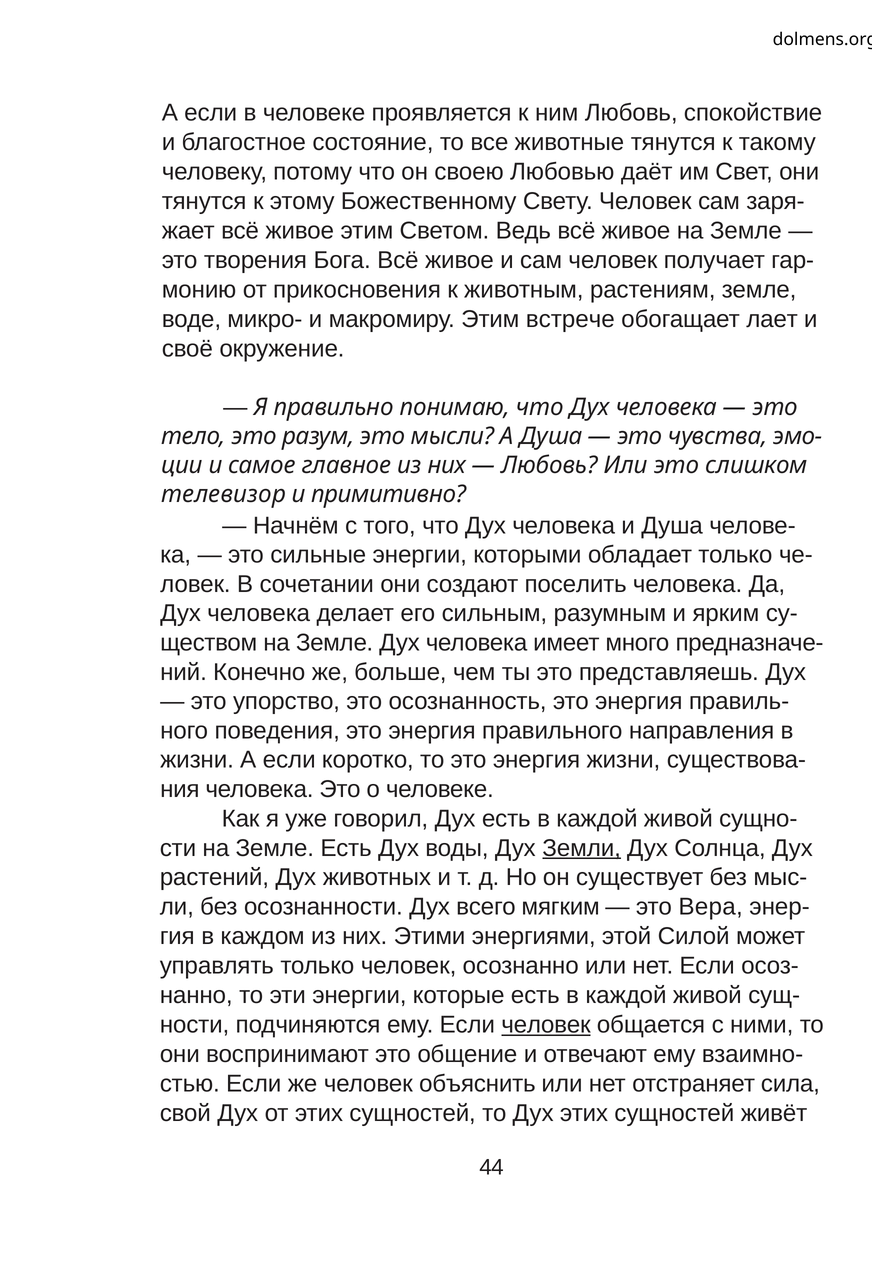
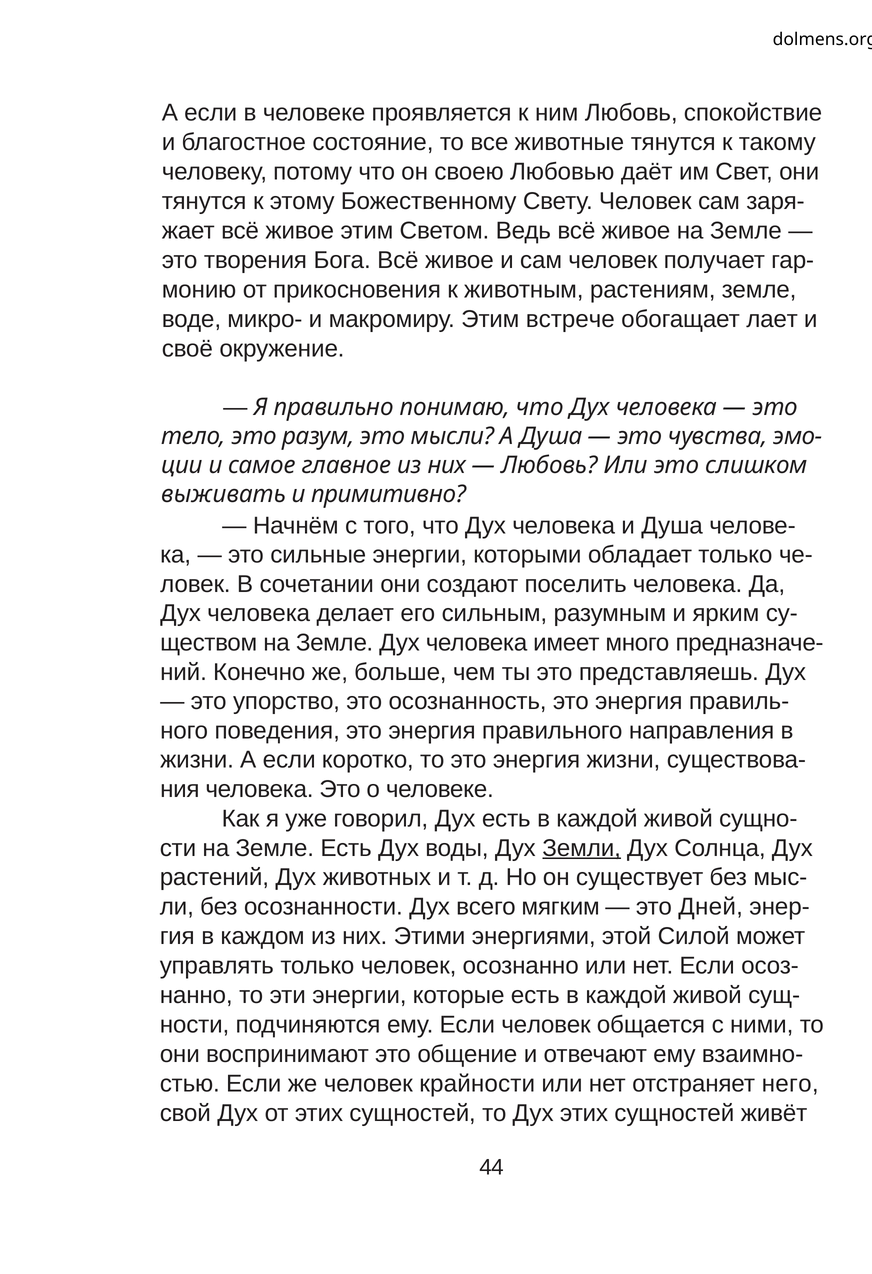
телевизор: телевизор -> выживать
Вера: Вера -> Дней
человек at (546, 1025) underline: present -> none
объяснить: объяснить -> крайности
сила: сила -> него
